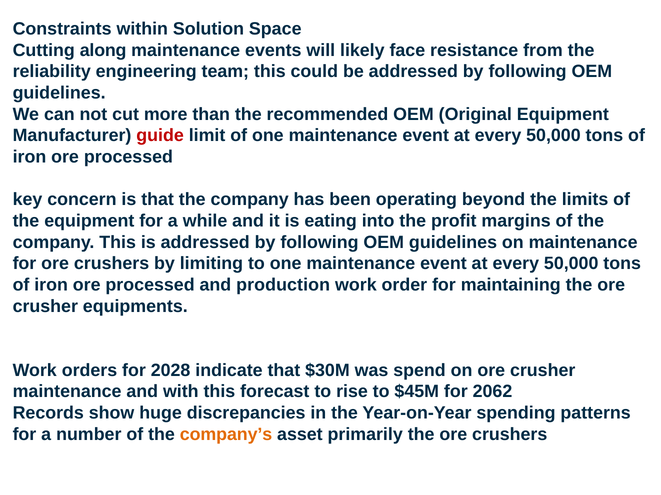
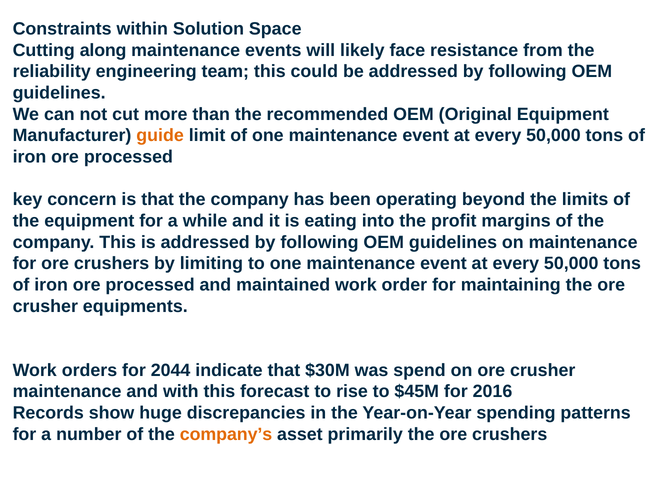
guide colour: red -> orange
production: production -> maintained
2028: 2028 -> 2044
2062: 2062 -> 2016
